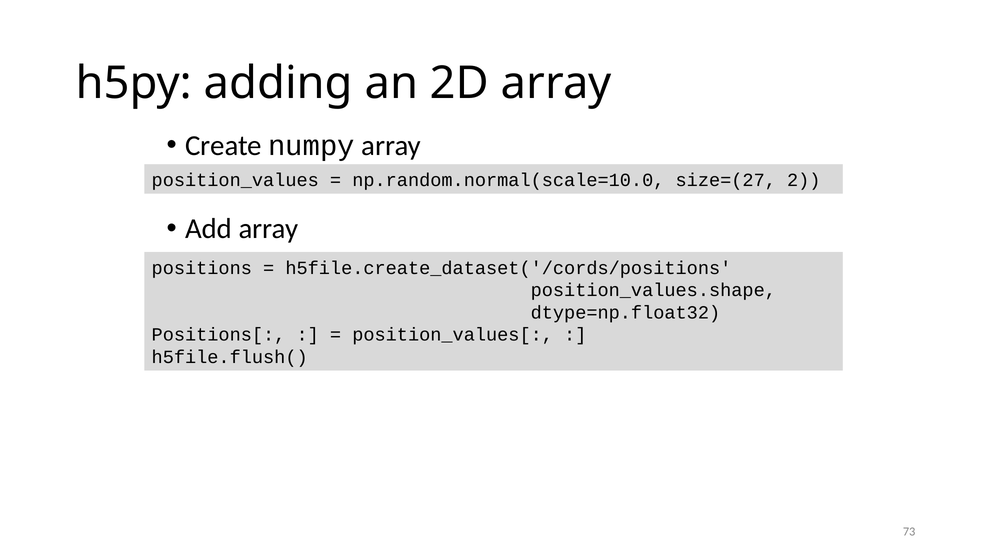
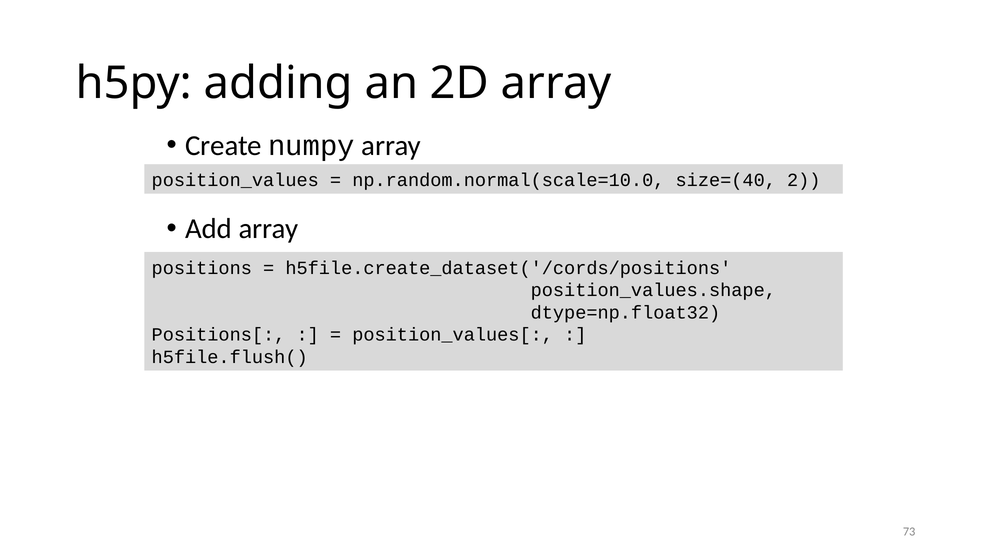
size=(27: size=(27 -> size=(40
